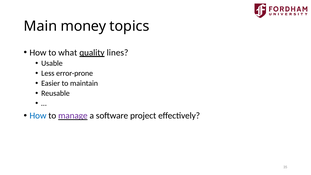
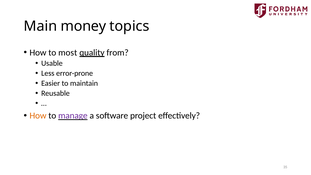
what: what -> most
lines: lines -> from
How at (38, 116) colour: blue -> orange
